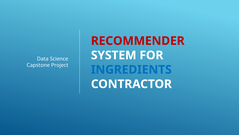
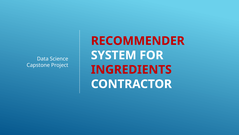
INGREDIENTS colour: blue -> red
